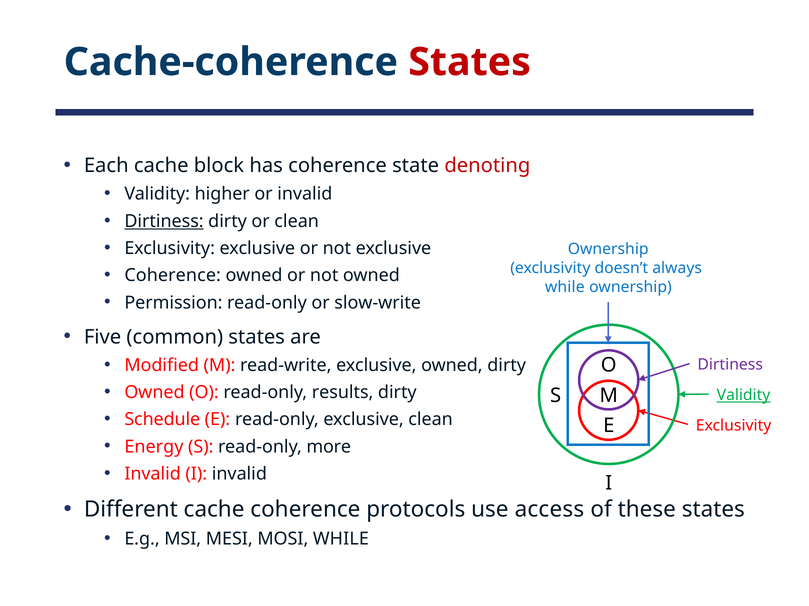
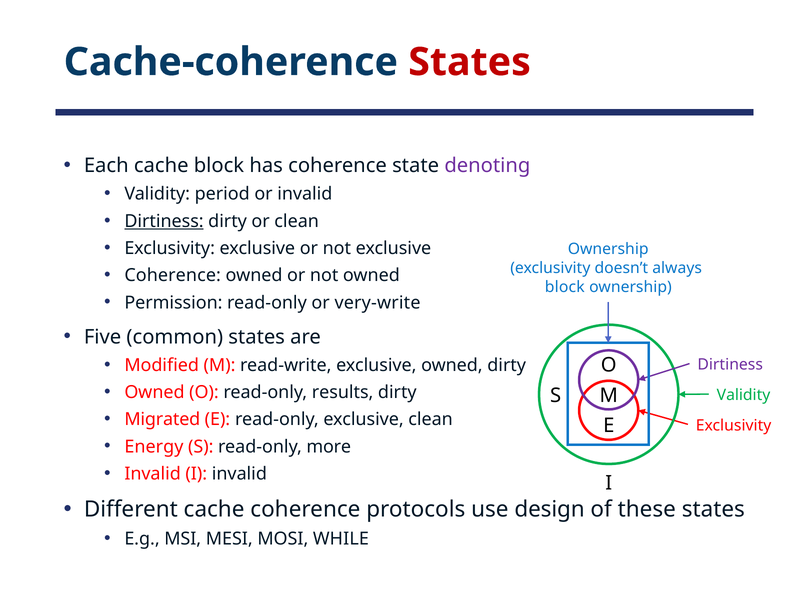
denoting colour: red -> purple
higher: higher -> period
while at (565, 287): while -> block
slow-write: slow-write -> very-write
Validity at (744, 396) underline: present -> none
Schedule: Schedule -> Migrated
access: access -> design
